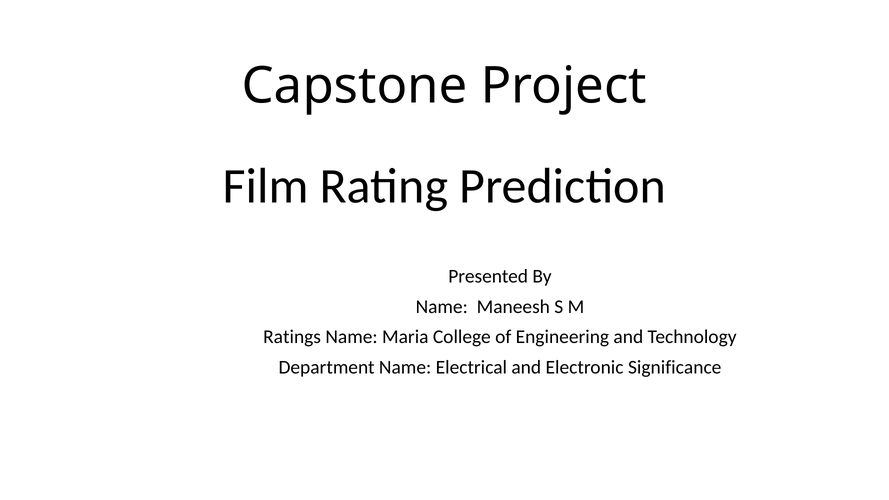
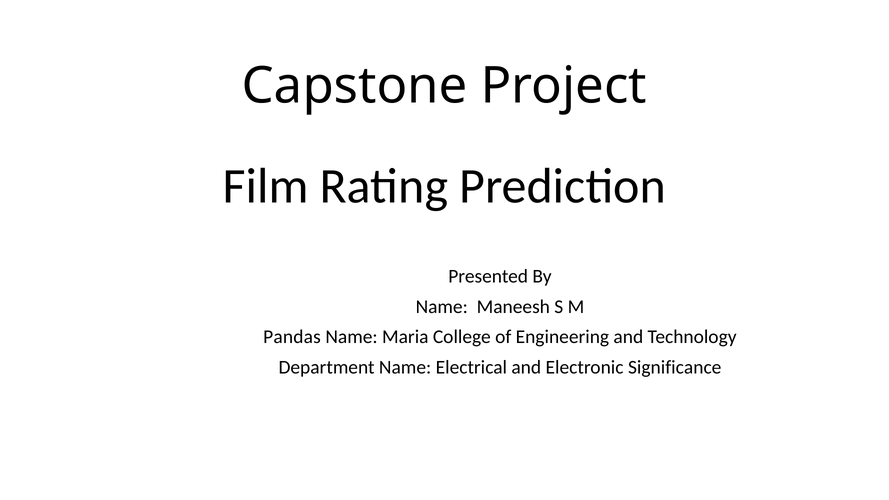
Ratings: Ratings -> Pandas
